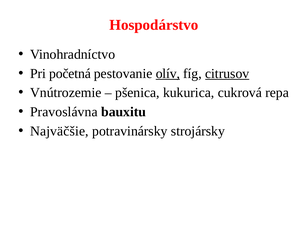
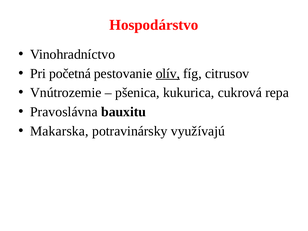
citrusov underline: present -> none
Najväčšie: Najväčšie -> Makarska
strojársky: strojársky -> využívajú
